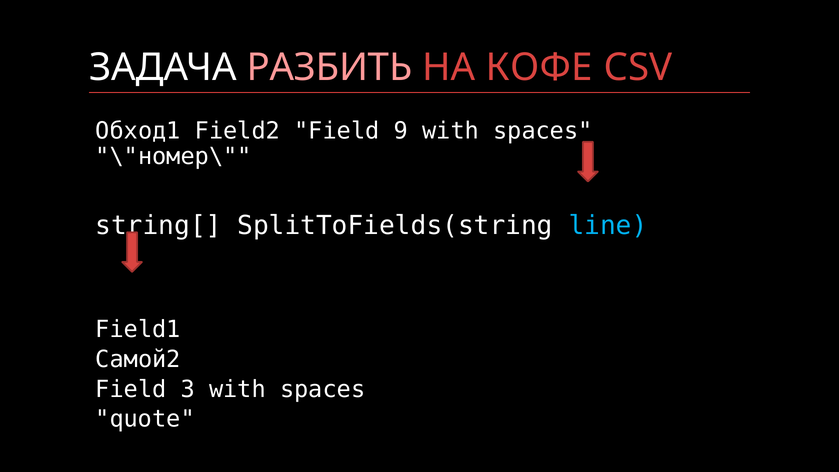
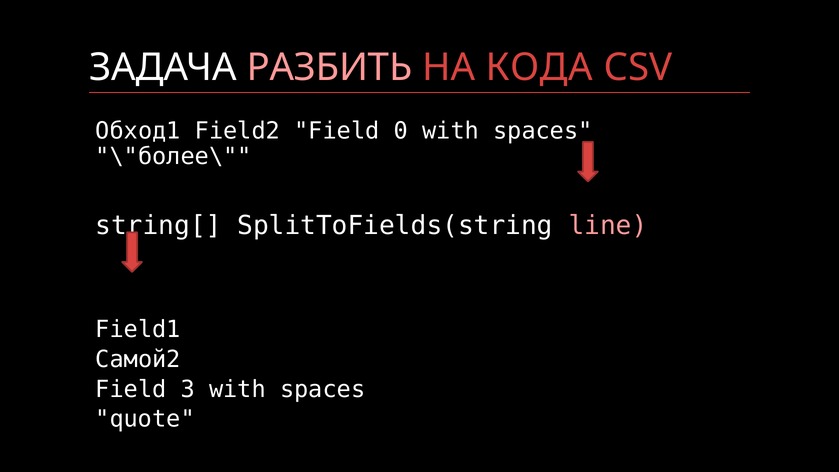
КОФЕ: КОФЕ -> КОДА
9: 9 -> 0
\"номер\: \"номер\ -> \"более\
line colour: light blue -> pink
